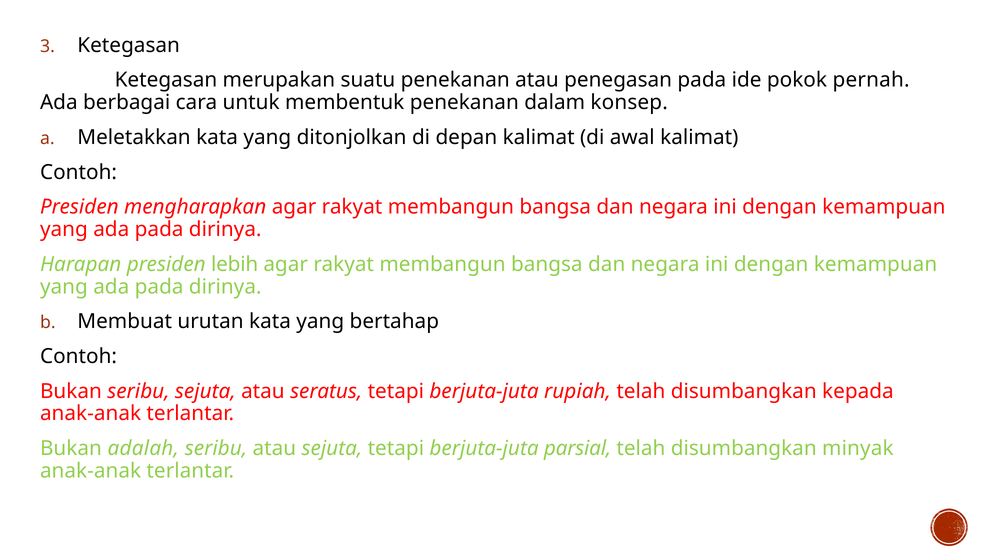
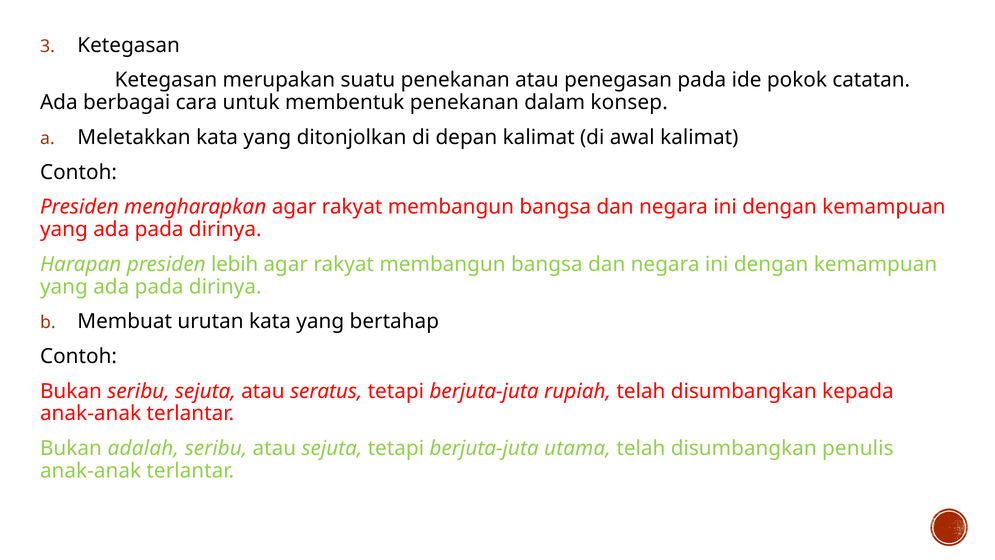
pernah: pernah -> catatan
parsial: parsial -> utama
minyak: minyak -> penulis
